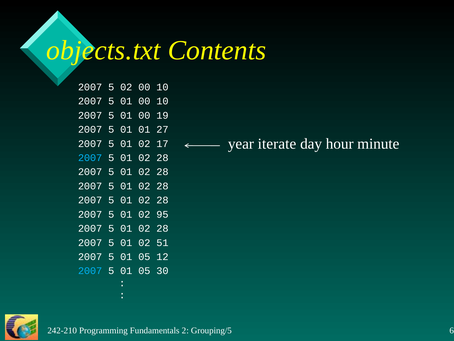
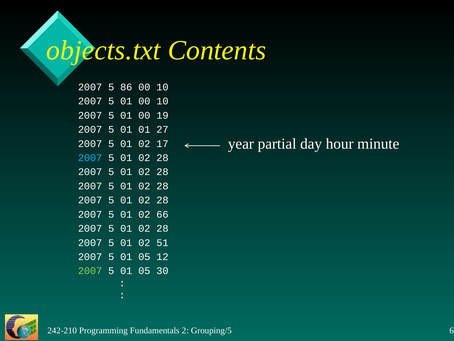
5 02: 02 -> 86
iterate: iterate -> partial
95: 95 -> 66
2007 at (90, 271) colour: light blue -> light green
